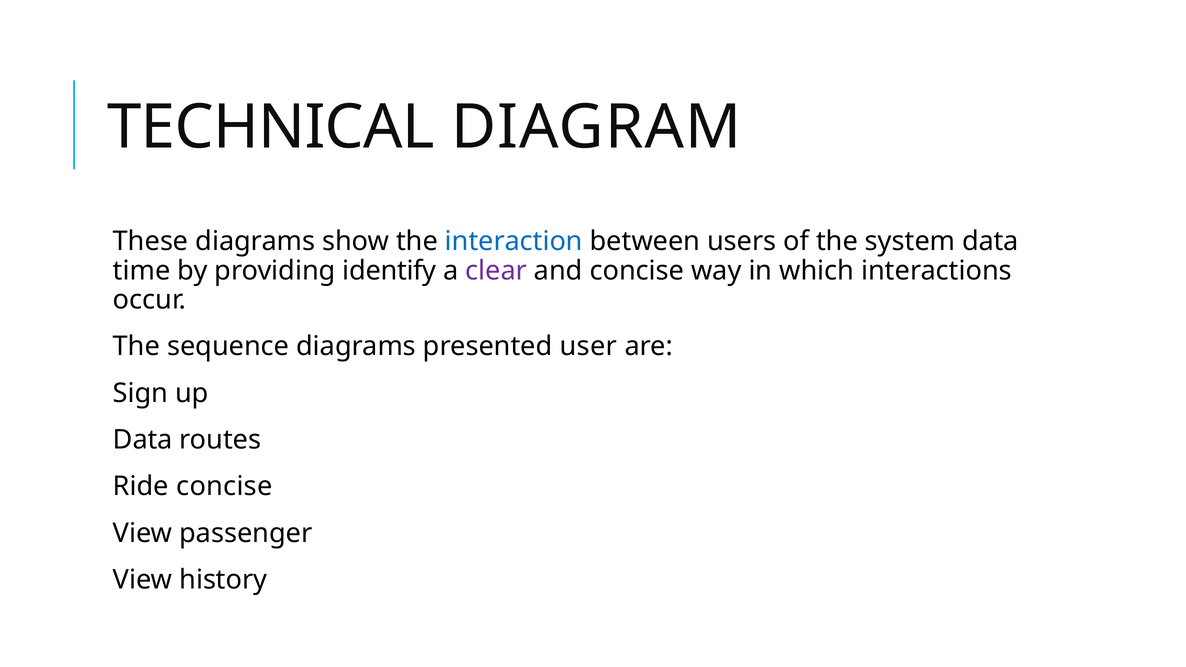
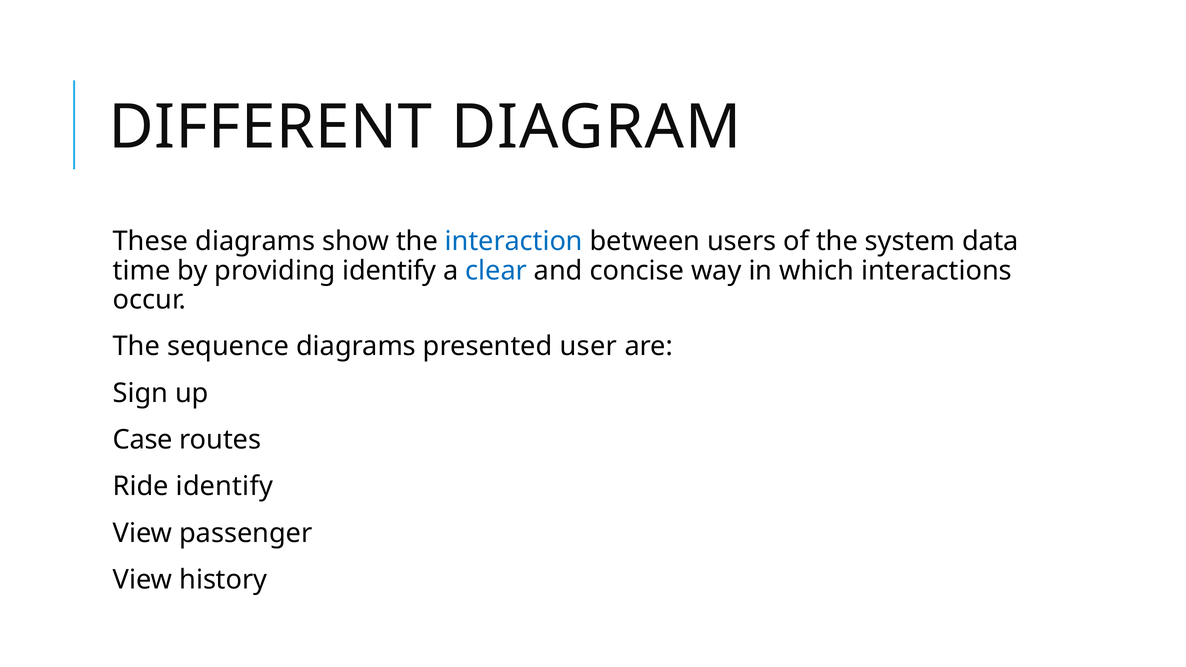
TECHNICAL: TECHNICAL -> DIFFERENT
clear colour: purple -> blue
Data at (143, 440): Data -> Case
Ride concise: concise -> identify
